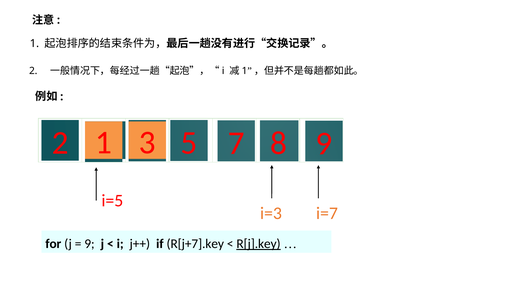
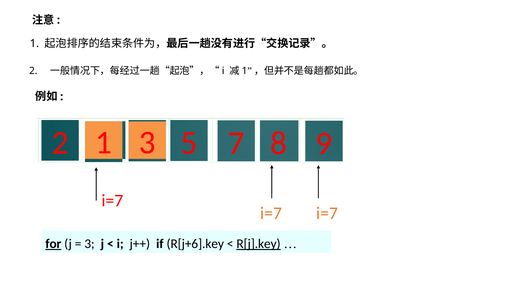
i=5 at (112, 201): i=5 -> i=7
i=3 at (271, 213): i=3 -> i=7
for underline: none -> present
9 at (89, 244): 9 -> 3
R[j+7].key: R[j+7].key -> R[j+6].key
